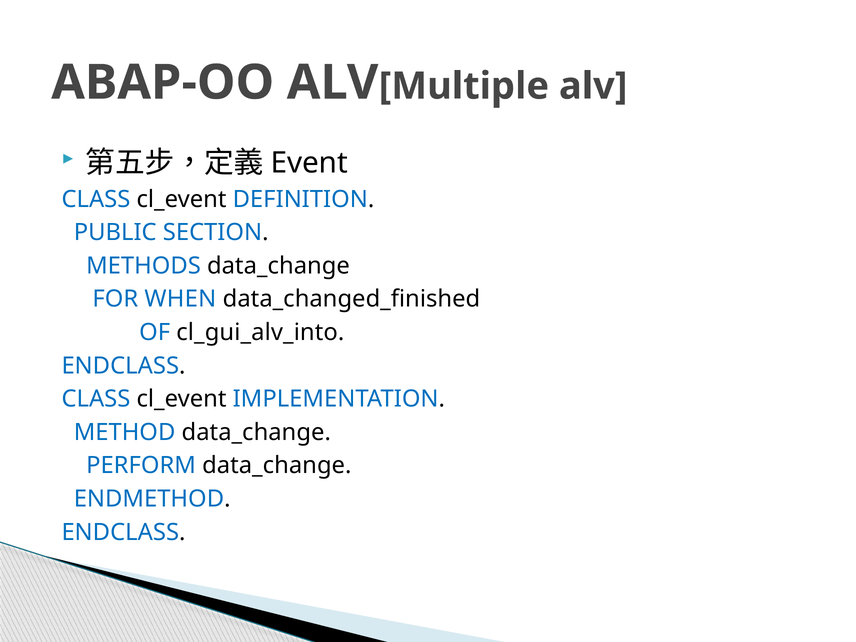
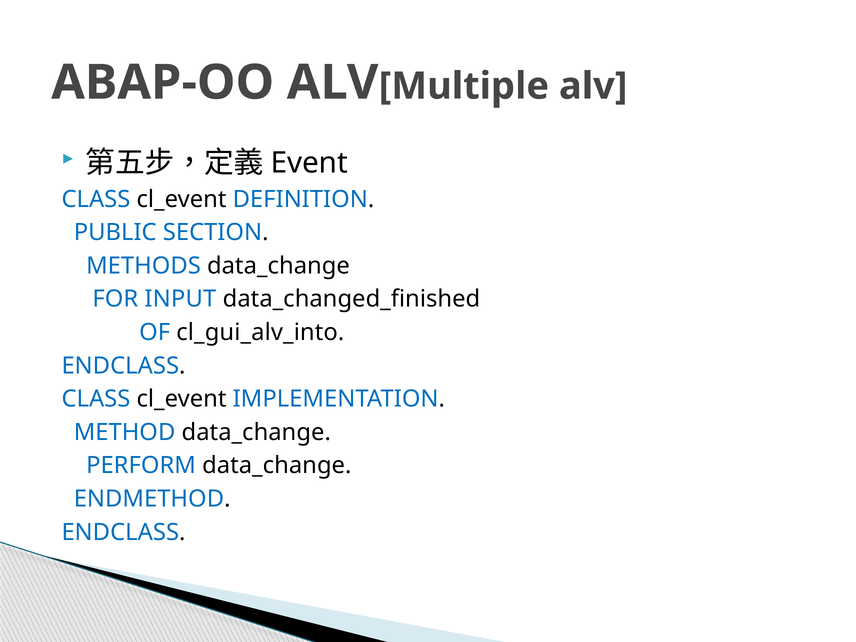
WHEN: WHEN -> INPUT
